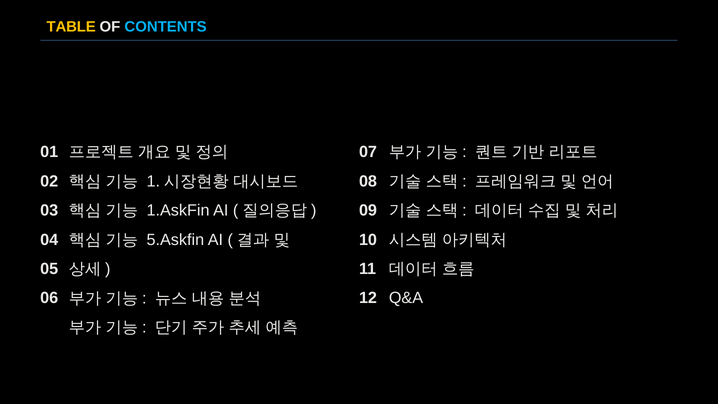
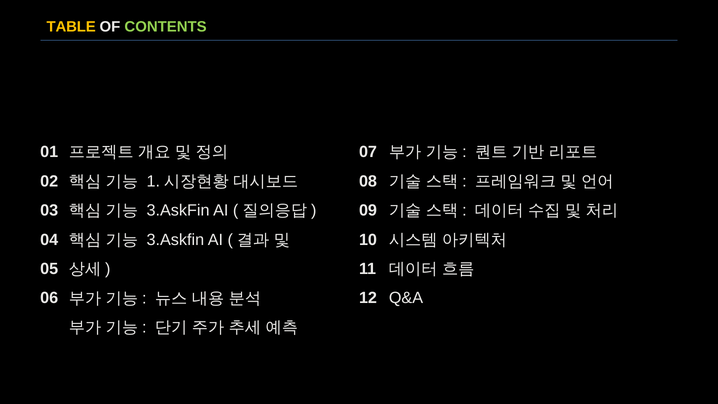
CONTENTS colour: light blue -> light green
1.AskFin at (178, 210): 1.AskFin -> 3.AskFin
5.Askfin at (175, 240): 5.Askfin -> 3.Askfin
